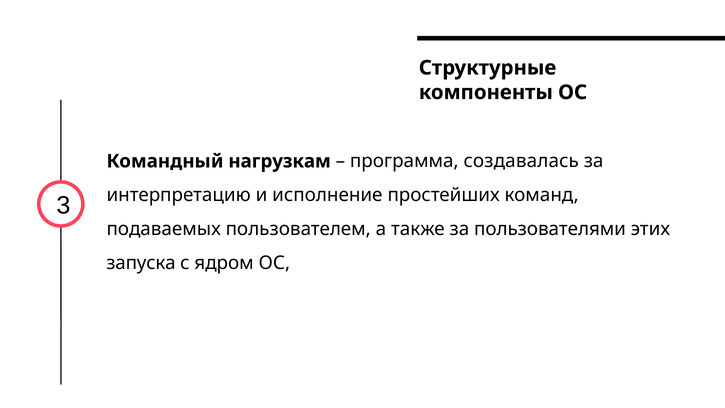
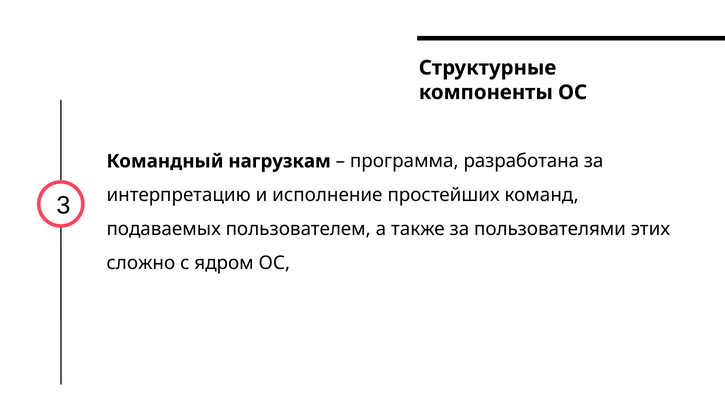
создавалась: создавалась -> разработана
запуска: запуска -> сложно
